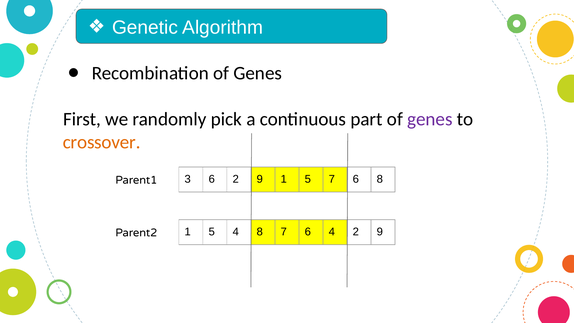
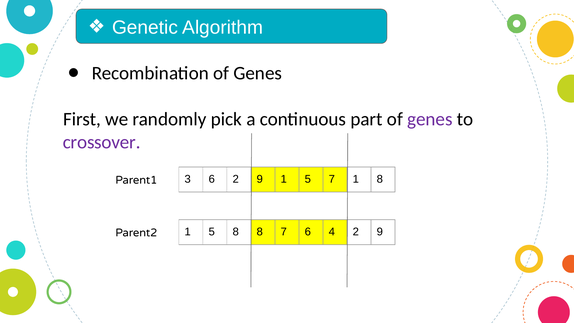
crossover colour: orange -> purple
5 7 6: 6 -> 1
5 4: 4 -> 8
